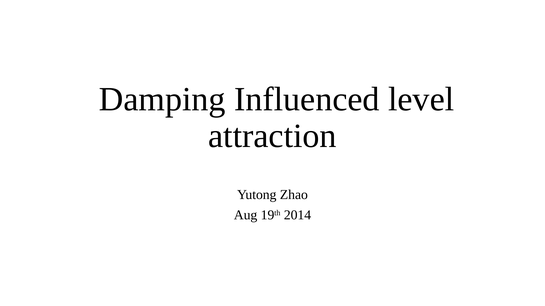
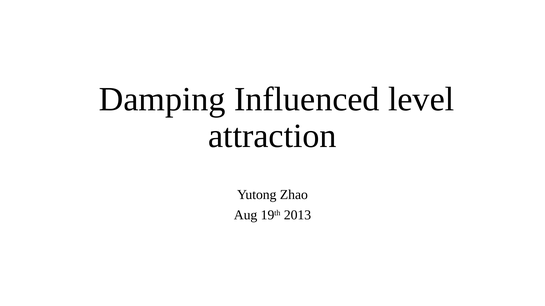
2014: 2014 -> 2013
